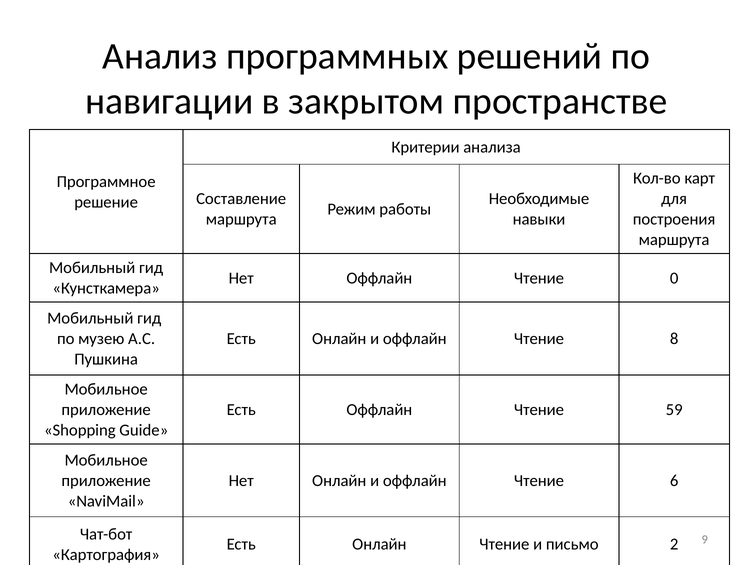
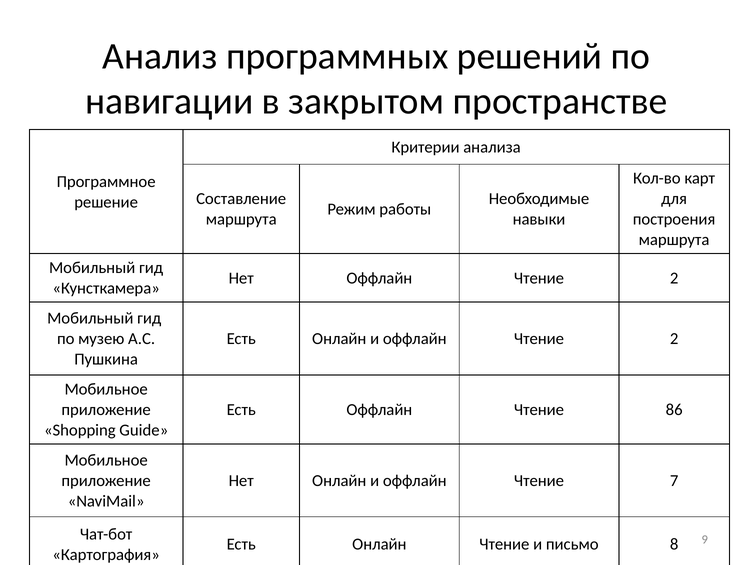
Нет Оффлайн Чтение 0: 0 -> 2
и оффлайн Чтение 8: 8 -> 2
59: 59 -> 86
6: 6 -> 7
2: 2 -> 8
